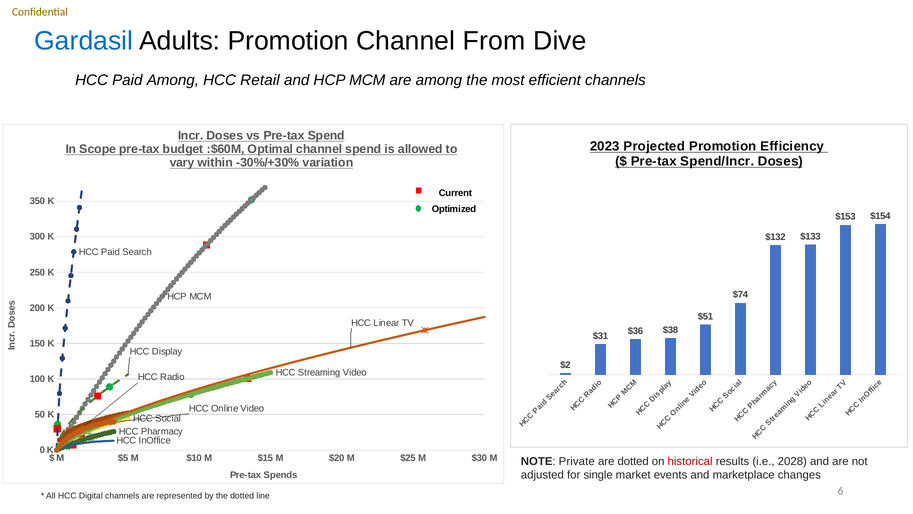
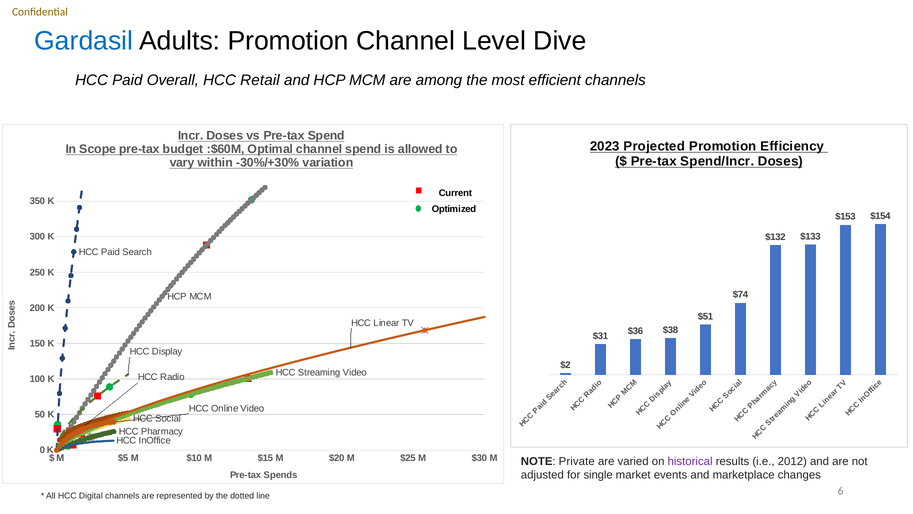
From: From -> Level
Paid Among: Among -> Overall
are dotted: dotted -> varied
historical colour: red -> purple
2028: 2028 -> 2012
